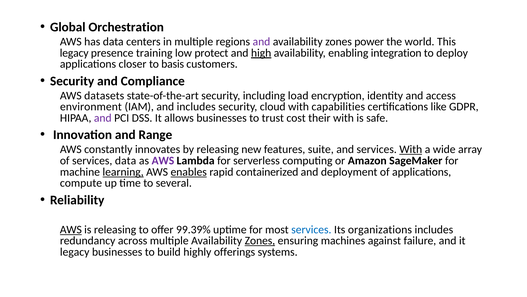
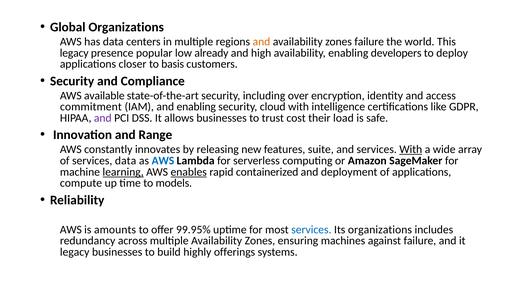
Global Orchestration: Orchestration -> Organizations
and at (261, 42) colour: purple -> orange
zones power: power -> failure
training: training -> popular
protect: protect -> already
high underline: present -> none
integration: integration -> developers
datasets: datasets -> available
load: load -> over
environment: environment -> commitment
and includes: includes -> enabling
capabilities: capabilities -> intelligence
their with: with -> load
AWS at (163, 160) colour: purple -> blue
several: several -> models
AWS at (71, 229) underline: present -> none
is releasing: releasing -> amounts
99.39%: 99.39% -> 99.95%
Zones at (260, 240) underline: present -> none
